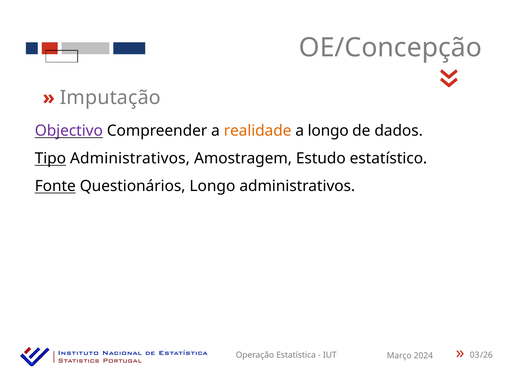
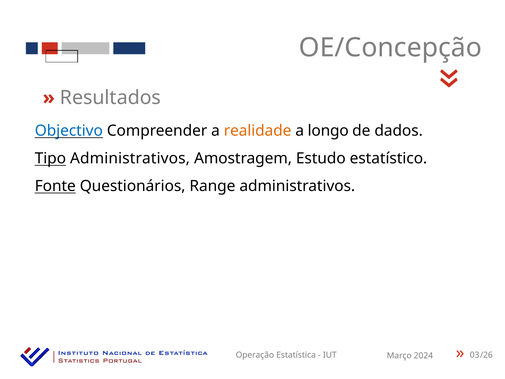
Imputação: Imputação -> Resultados
Objectivo colour: purple -> blue
Questionários Longo: Longo -> Range
